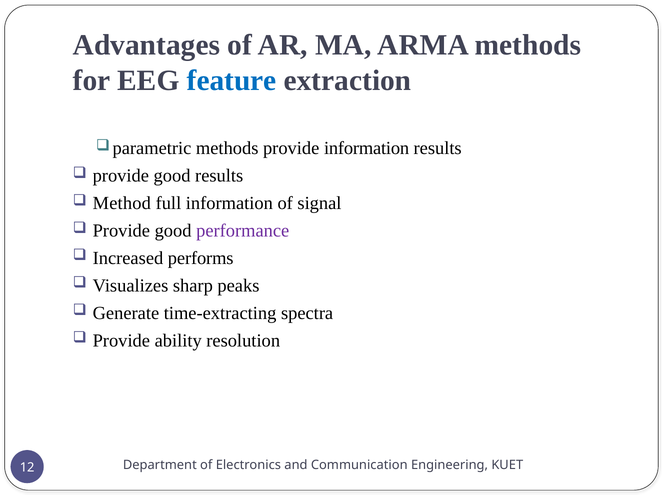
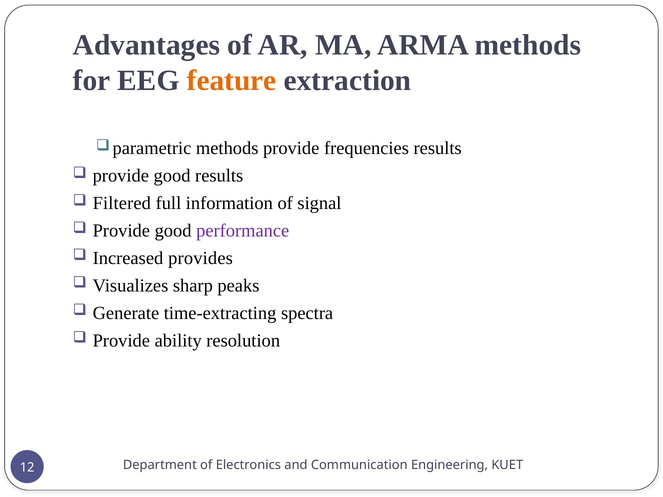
feature colour: blue -> orange
provide information: information -> frequencies
Method: Method -> Filtered
performs: performs -> provides
